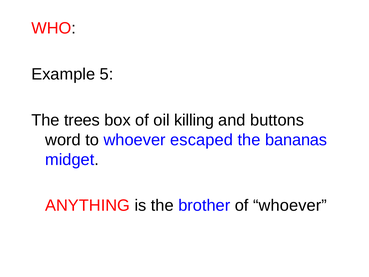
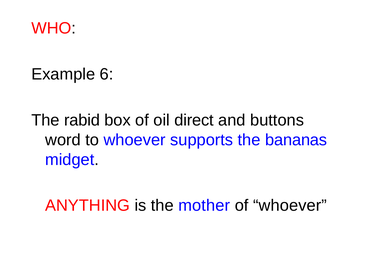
5: 5 -> 6
trees: trees -> rabid
killing: killing -> direct
escaped: escaped -> supports
brother: brother -> mother
